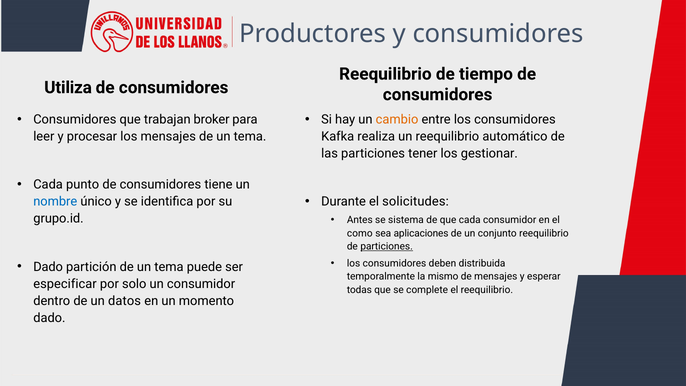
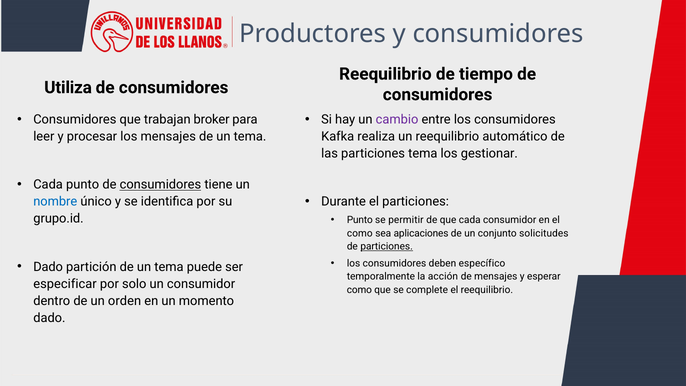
cambio colour: orange -> purple
particiones tener: tener -> tema
consumidores at (160, 185) underline: none -> present
el solicitudes: solicitudes -> particiones
Antes at (360, 220): Antes -> Punto
sistema: sistema -> permitir
conjunto reequilibrio: reequilibrio -> solicitudes
distribuida: distribuida -> específico
mismo: mismo -> acción
todas at (359, 290): todas -> como
datos: datos -> orden
